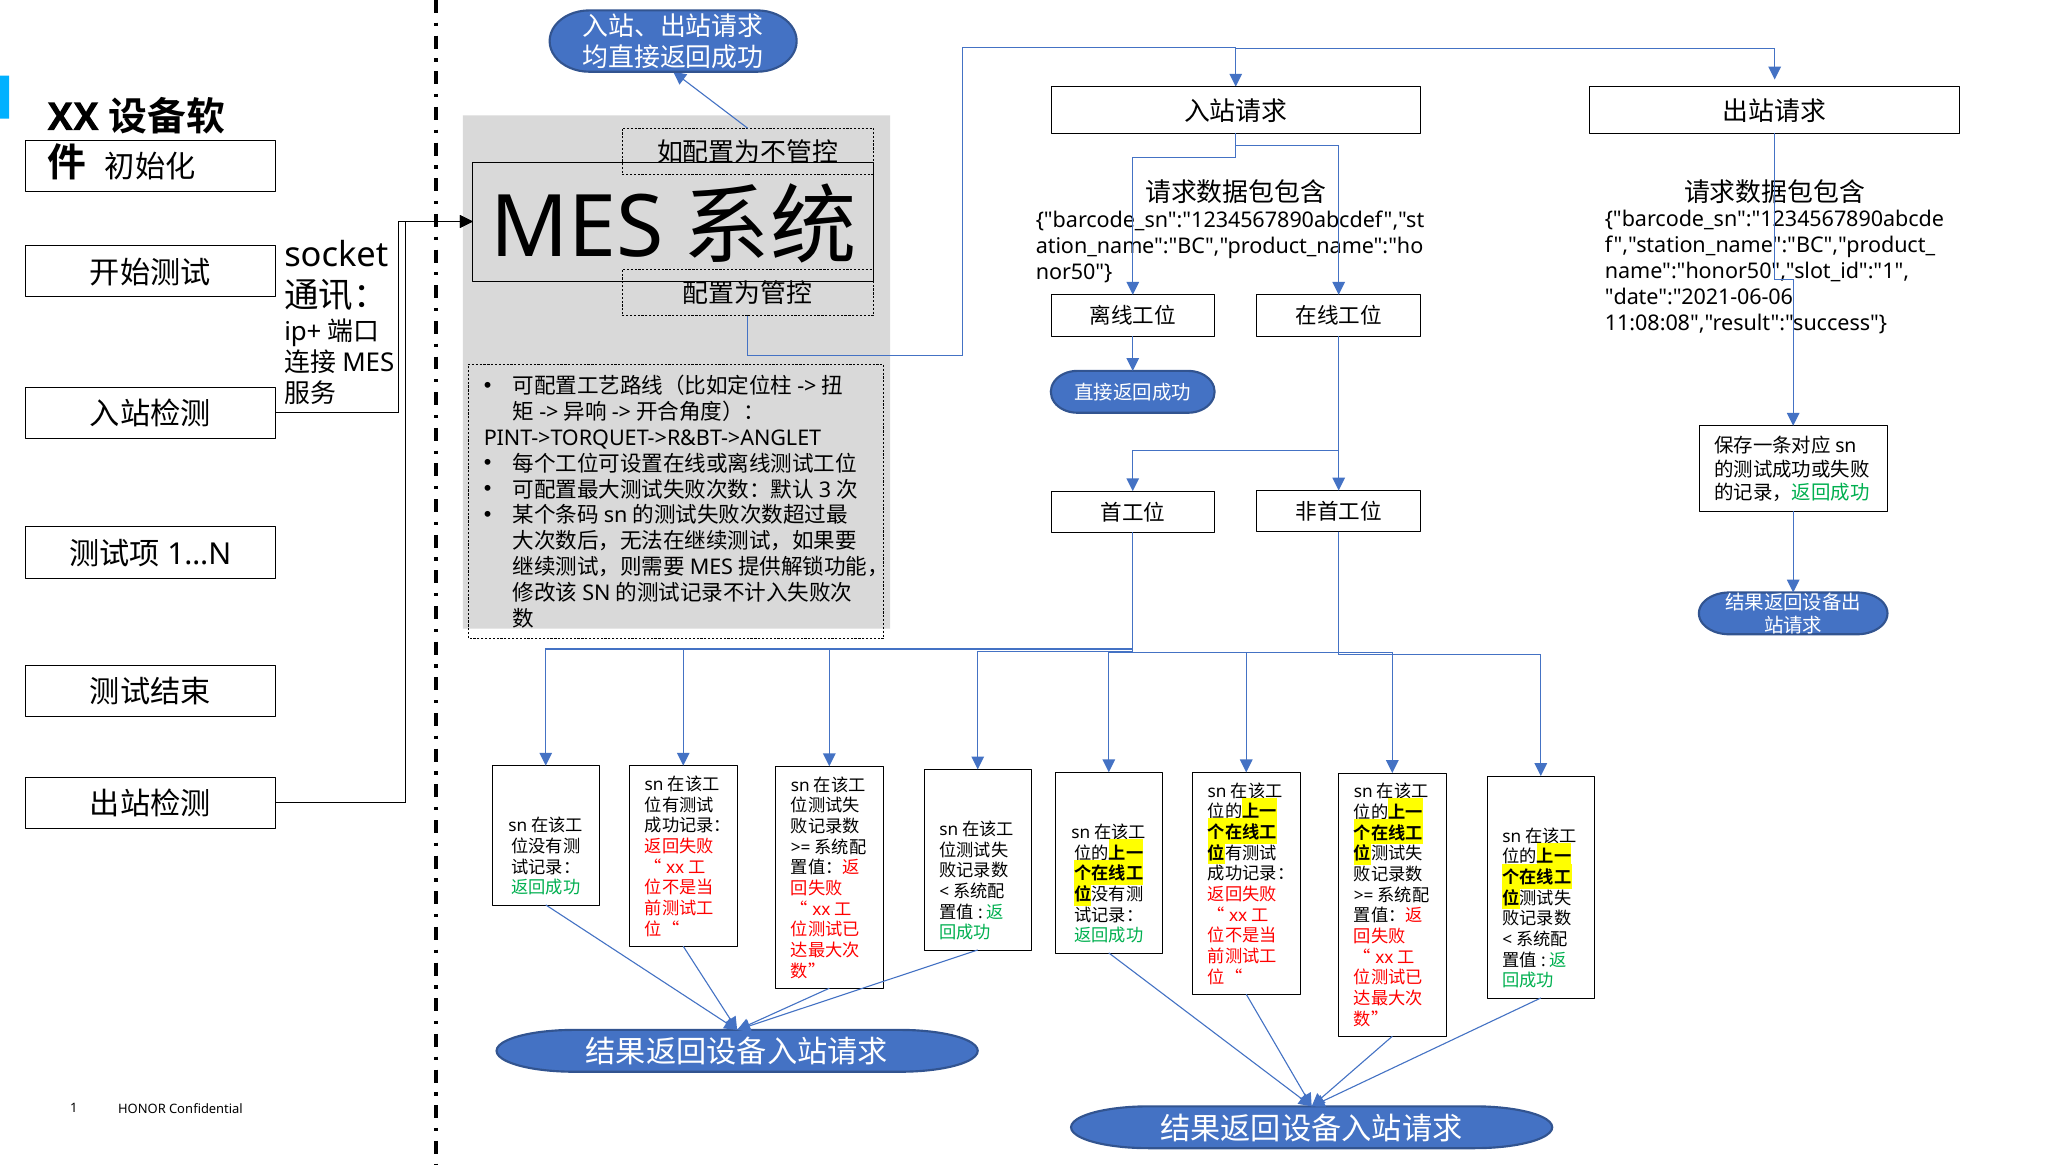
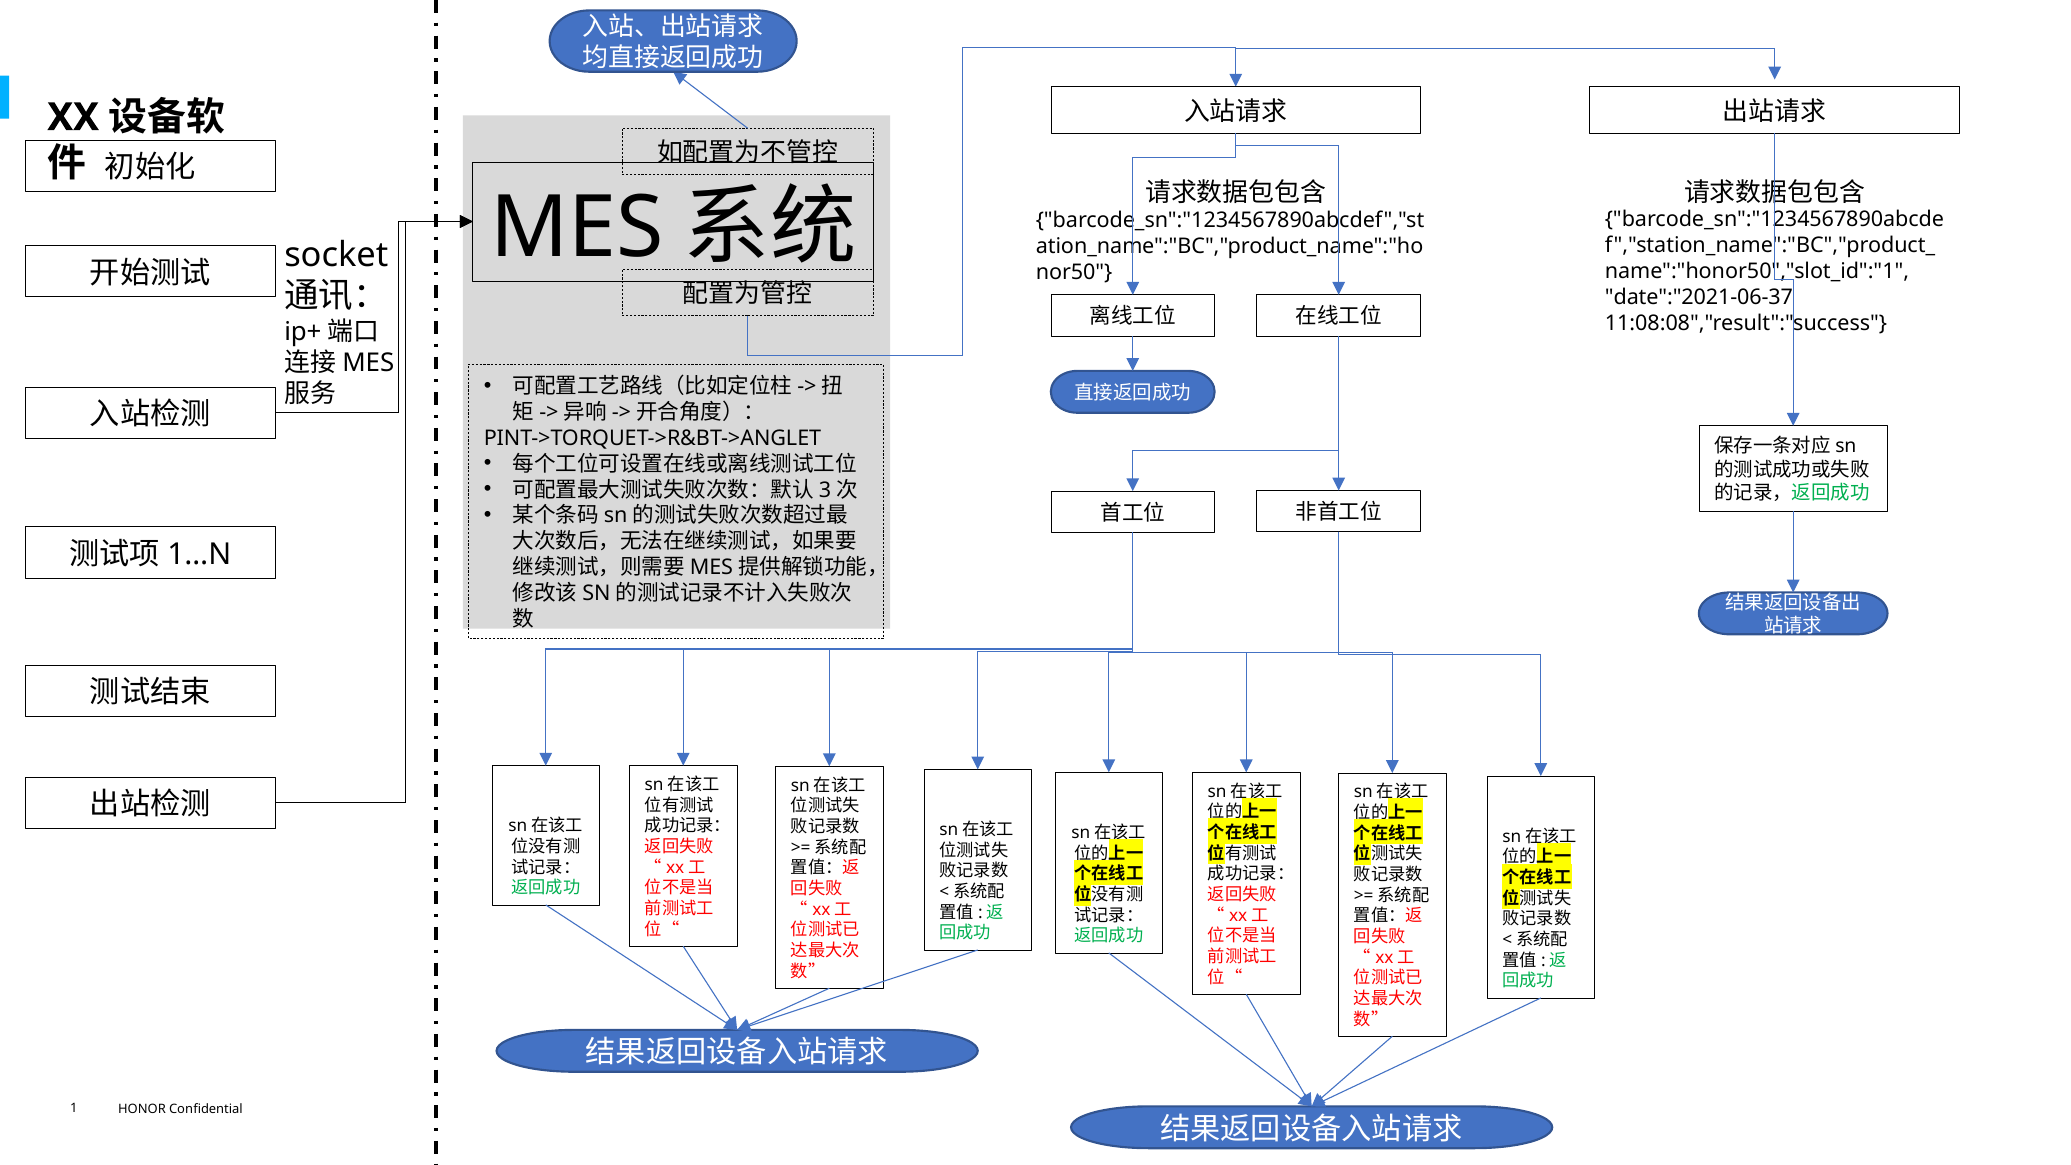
date":"2021-06-06: date":"2021-06-06 -> date":"2021-06-37
